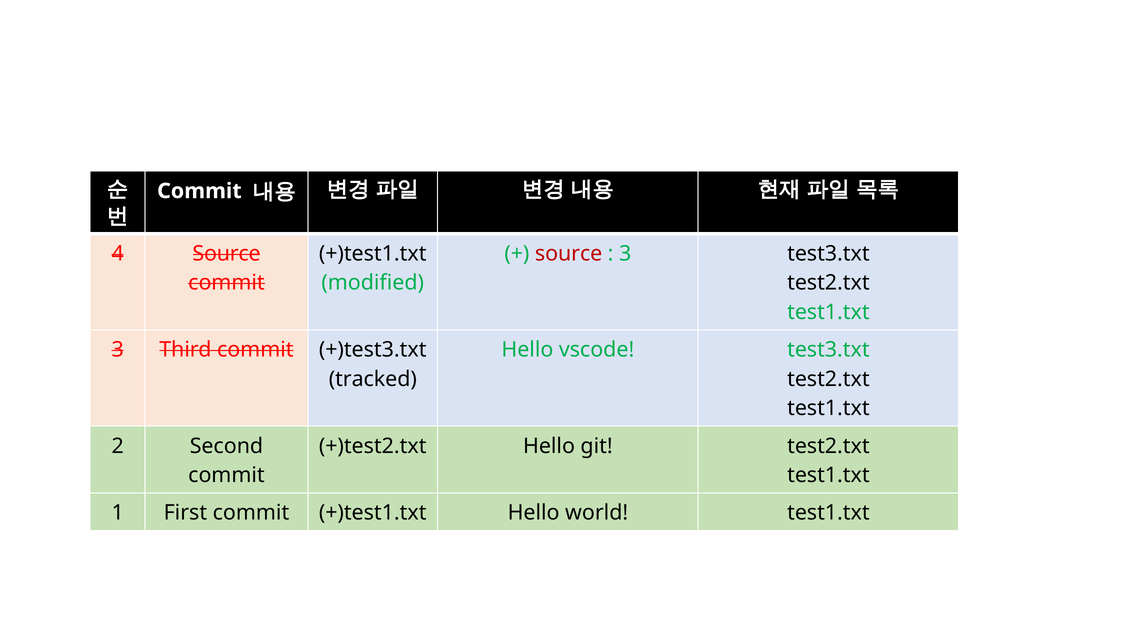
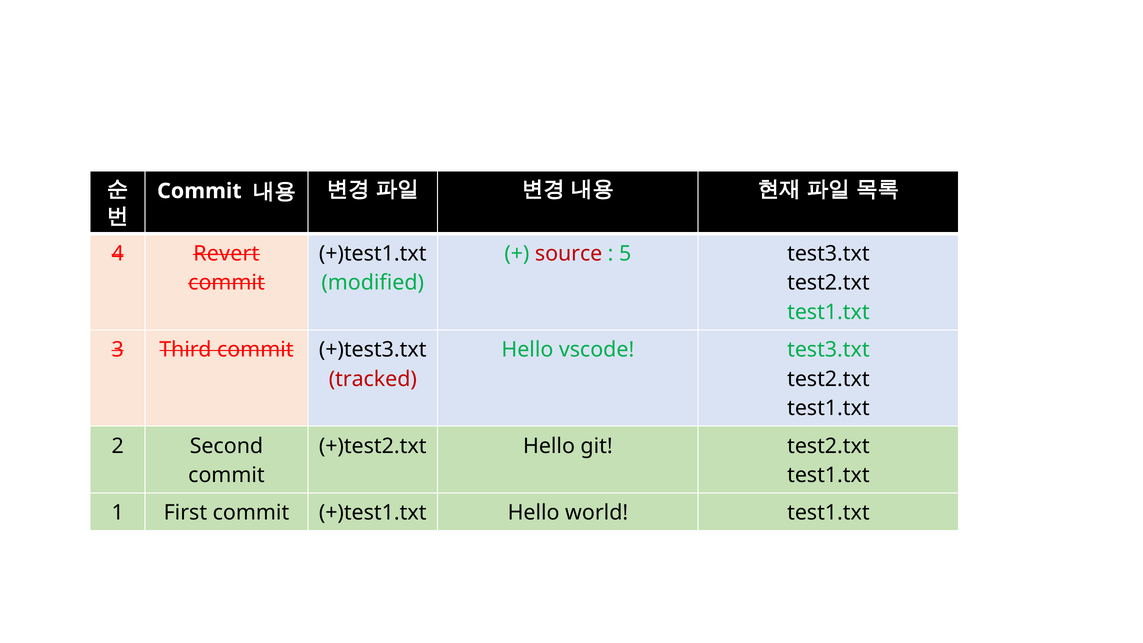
4 Source: Source -> Revert
3 at (625, 254): 3 -> 5
tracked colour: black -> red
